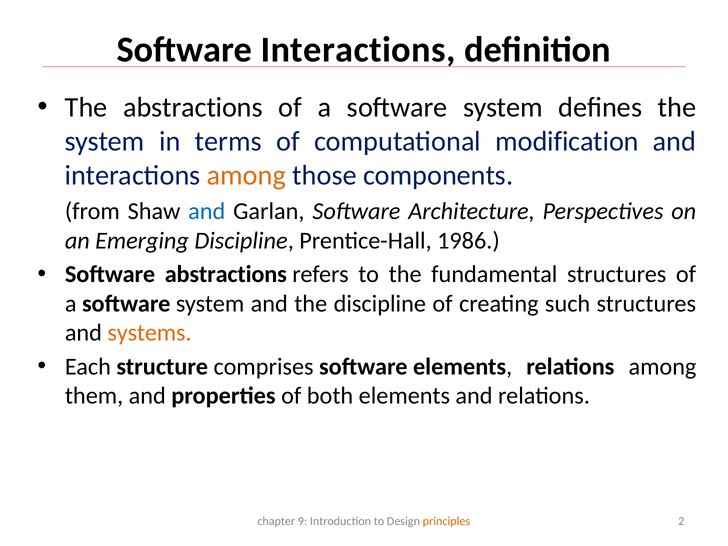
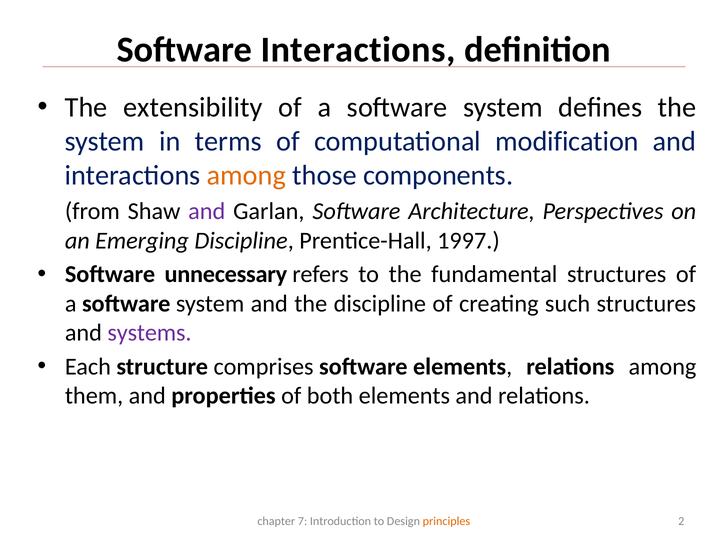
The abstractions: abstractions -> extensibility
and at (207, 211) colour: blue -> purple
1986: 1986 -> 1997
Software abstractions: abstractions -> unnecessary
systems colour: orange -> purple
9: 9 -> 7
